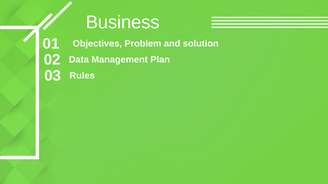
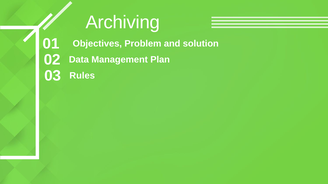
Business: Business -> Archiving
